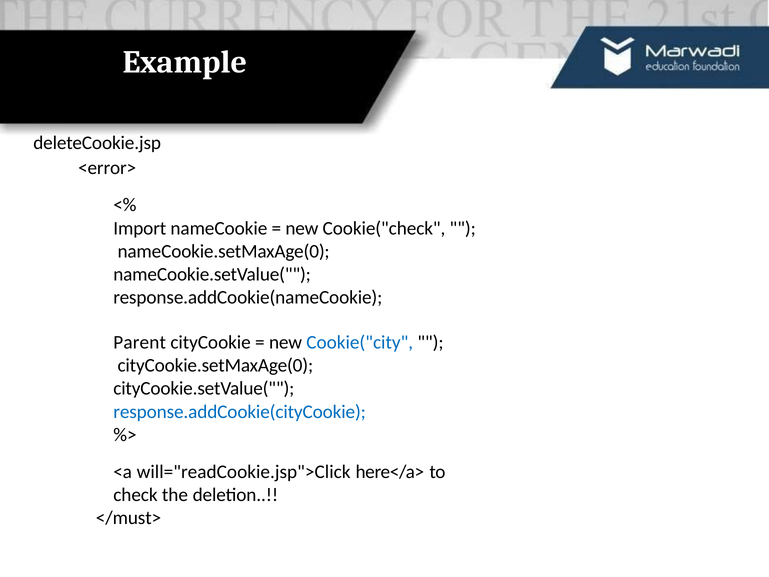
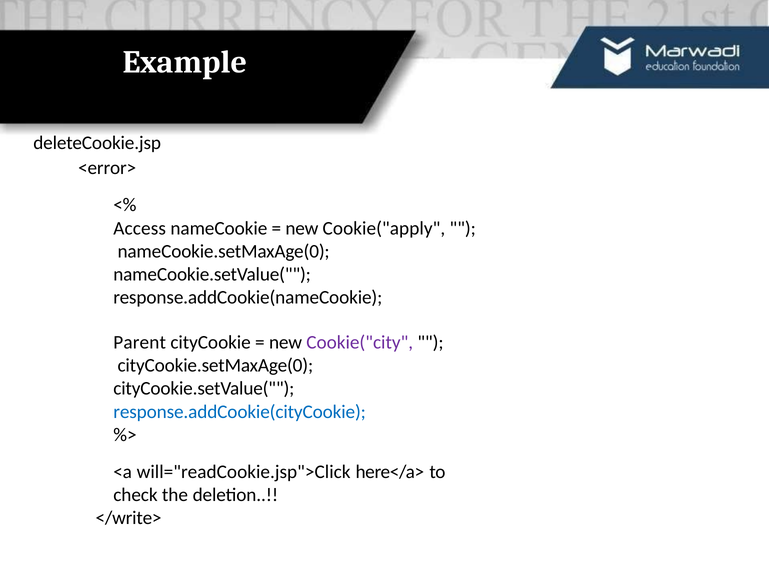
Import: Import -> Access
Cookie("check: Cookie("check -> Cookie("apply
Cookie("city colour: blue -> purple
</must>: </must> -> </write>
